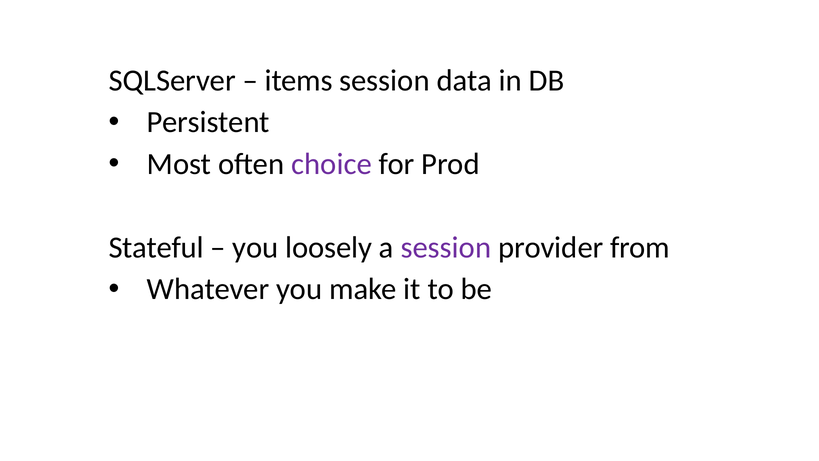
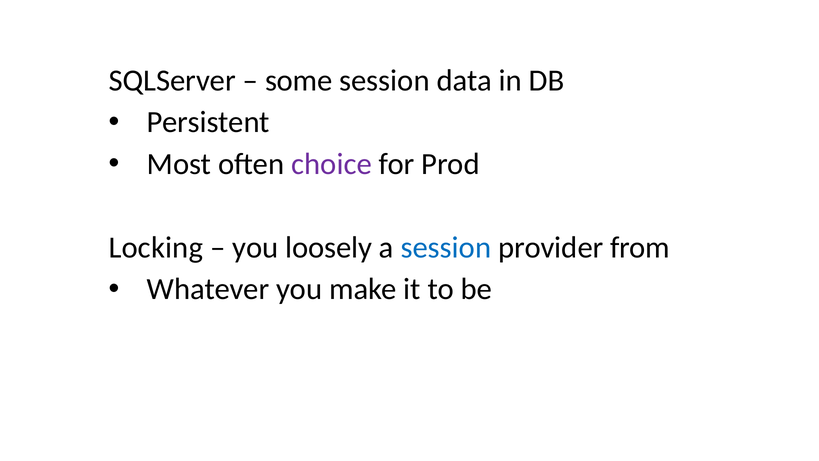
items: items -> some
Stateful: Stateful -> Locking
session at (446, 247) colour: purple -> blue
